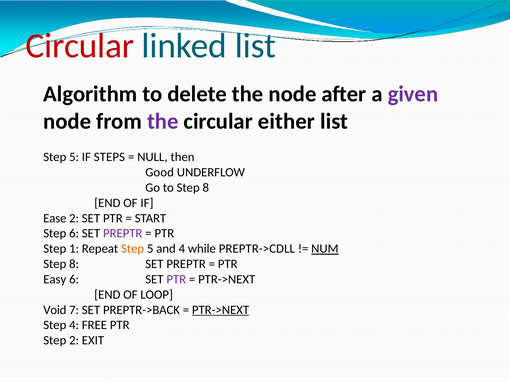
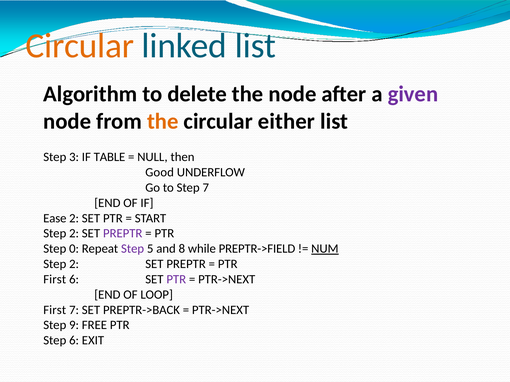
Circular at (80, 46) colour: red -> orange
the at (163, 121) colour: purple -> orange
5 at (74, 157): 5 -> 3
STEPS: STEPS -> TABLE
to Step 8: 8 -> 7
6 at (74, 234): 6 -> 2
1: 1 -> 0
Step at (133, 249) colour: orange -> purple
and 4: 4 -> 8
PREPTR->CDLL: PREPTR->CDLL -> PREPTR->FIELD
8 at (74, 264): 8 -> 2
Easy at (55, 280): Easy -> First
Void at (55, 310): Void -> First
PTR->NEXT at (221, 310) underline: present -> none
Step 4: 4 -> 9
Step 2: 2 -> 6
